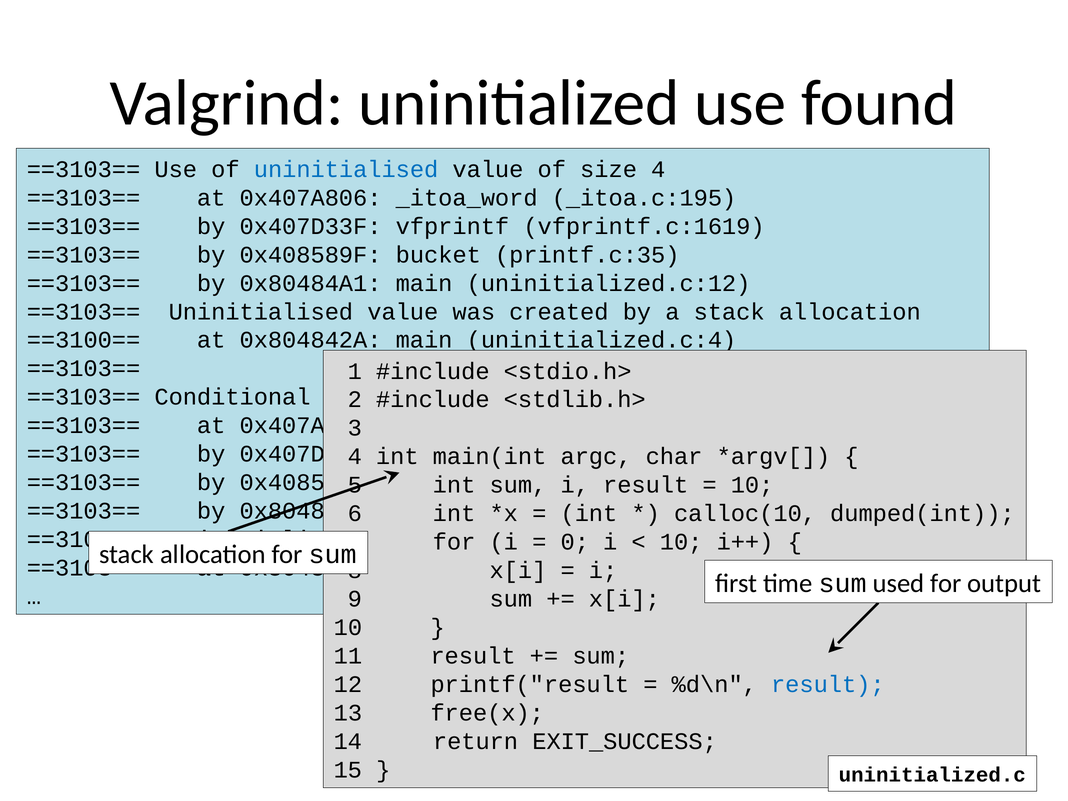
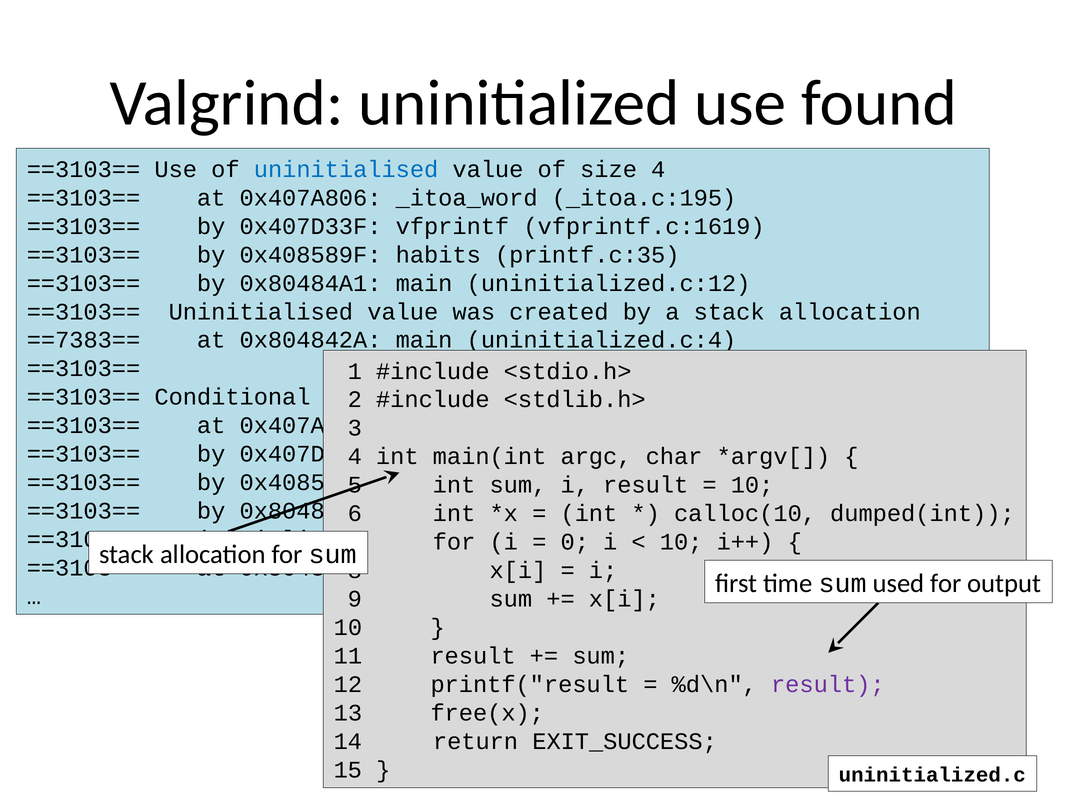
bucket: bucket -> habits
==3100==: ==3100== -> ==7383==
result at (828, 684) colour: blue -> purple
